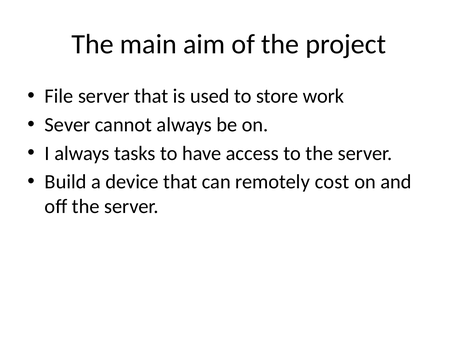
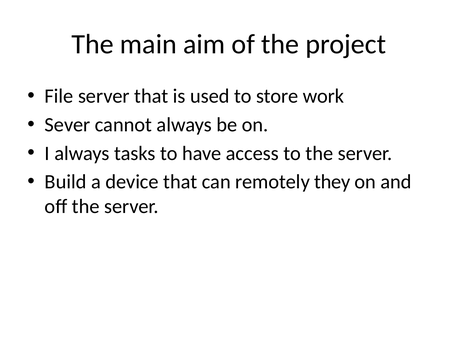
cost: cost -> they
